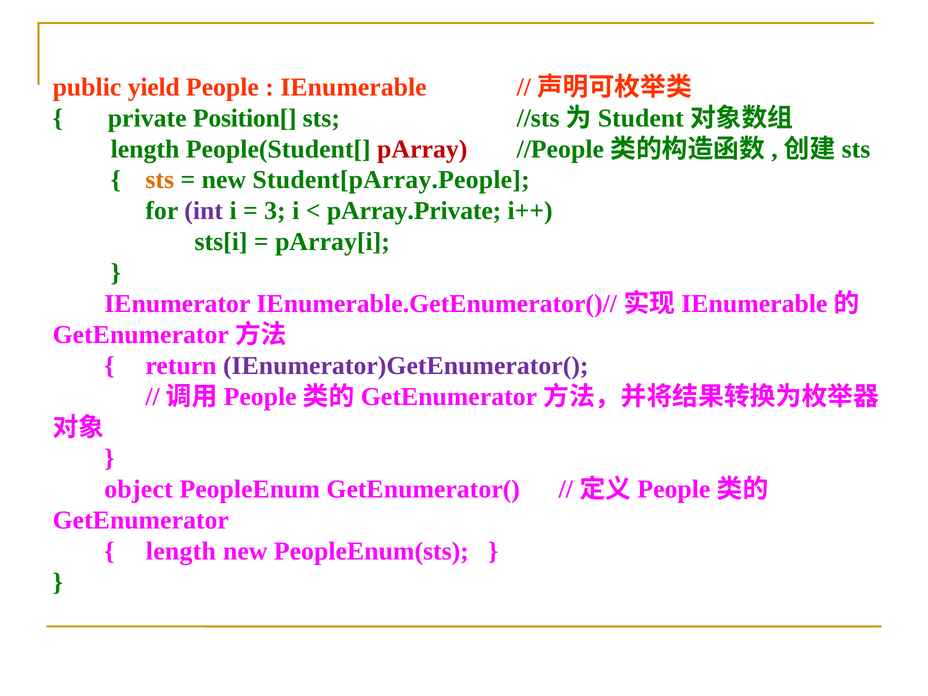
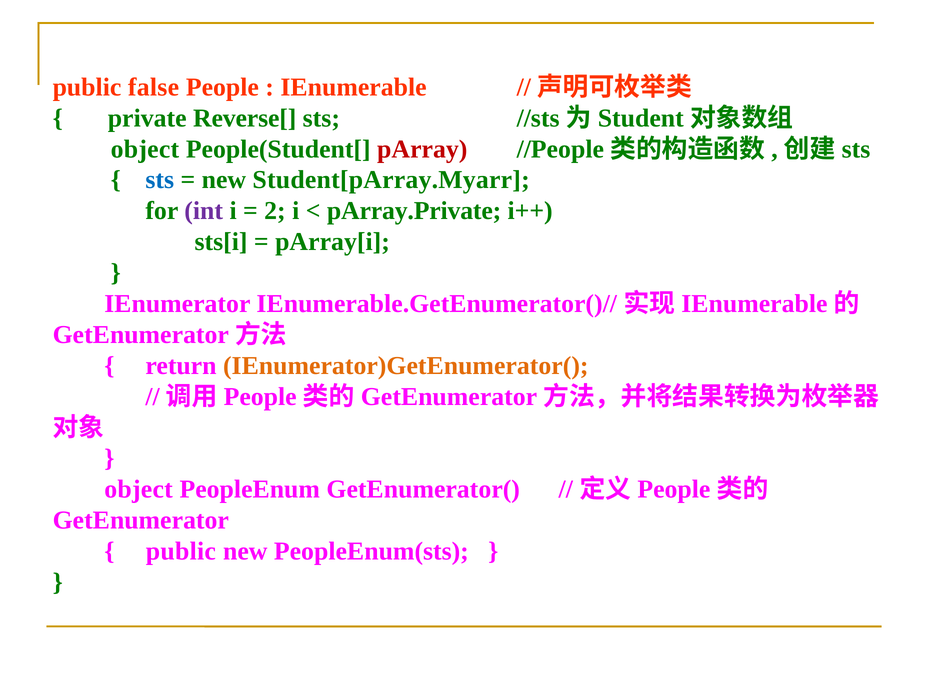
yield: yield -> false
Position[: Position[ -> Reverse[
length at (145, 149): length -> object
sts at (160, 180) colour: orange -> blue
Student[pArray.People: Student[pArray.People -> Student[pArray.Myarr
3: 3 -> 2
IEnumerator)GetEnumerator( colour: purple -> orange
length at (181, 551): length -> public
